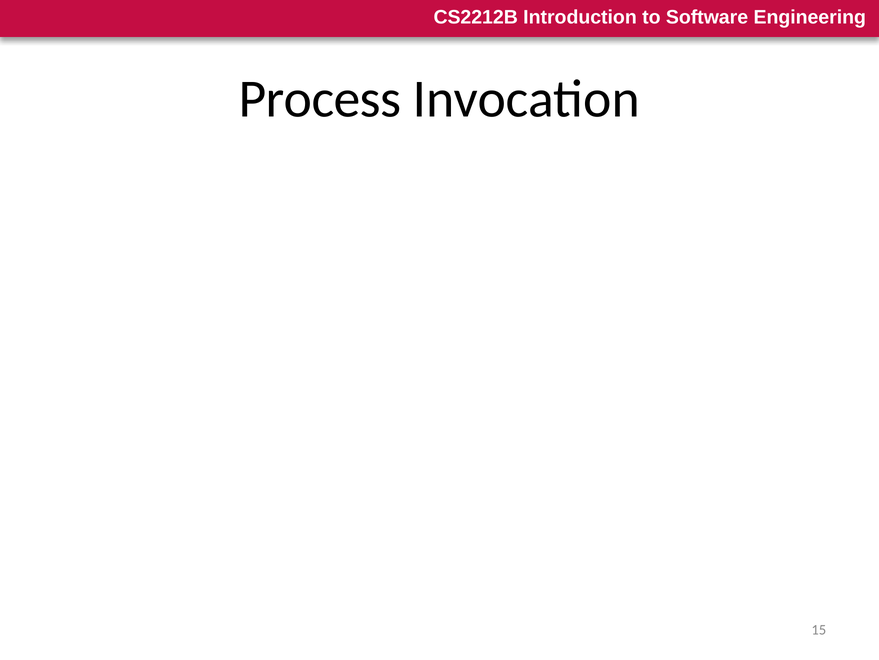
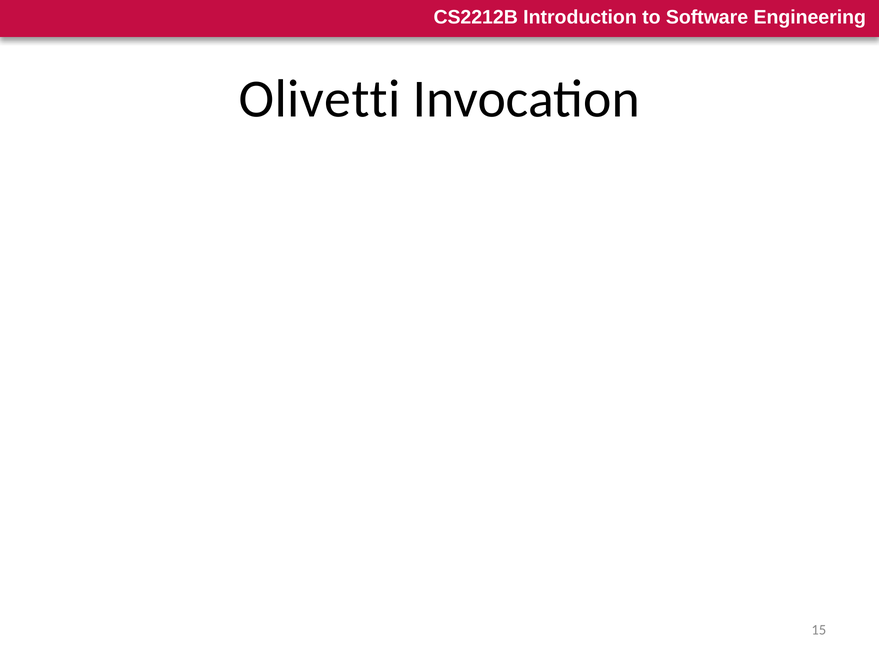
Process: Process -> Olivetti
